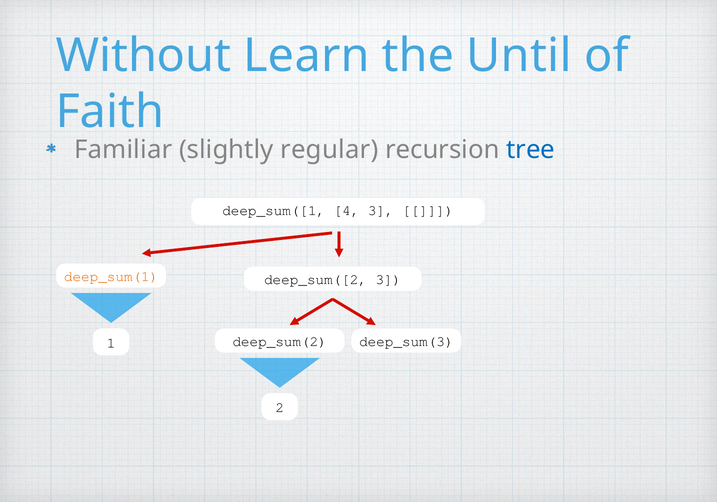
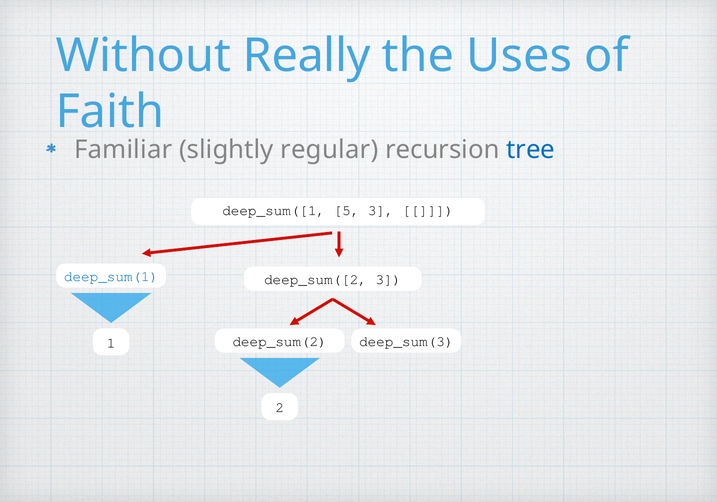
Learn: Learn -> Really
Until: Until -> Uses
4: 4 -> 5
deep_sum(1 colour: orange -> blue
